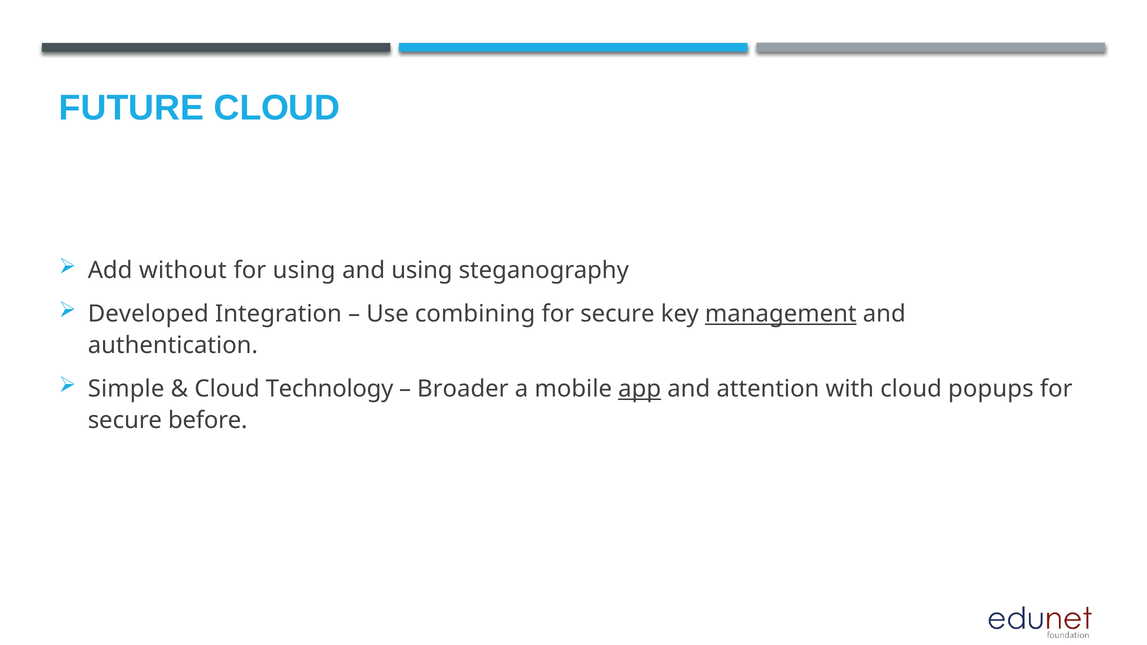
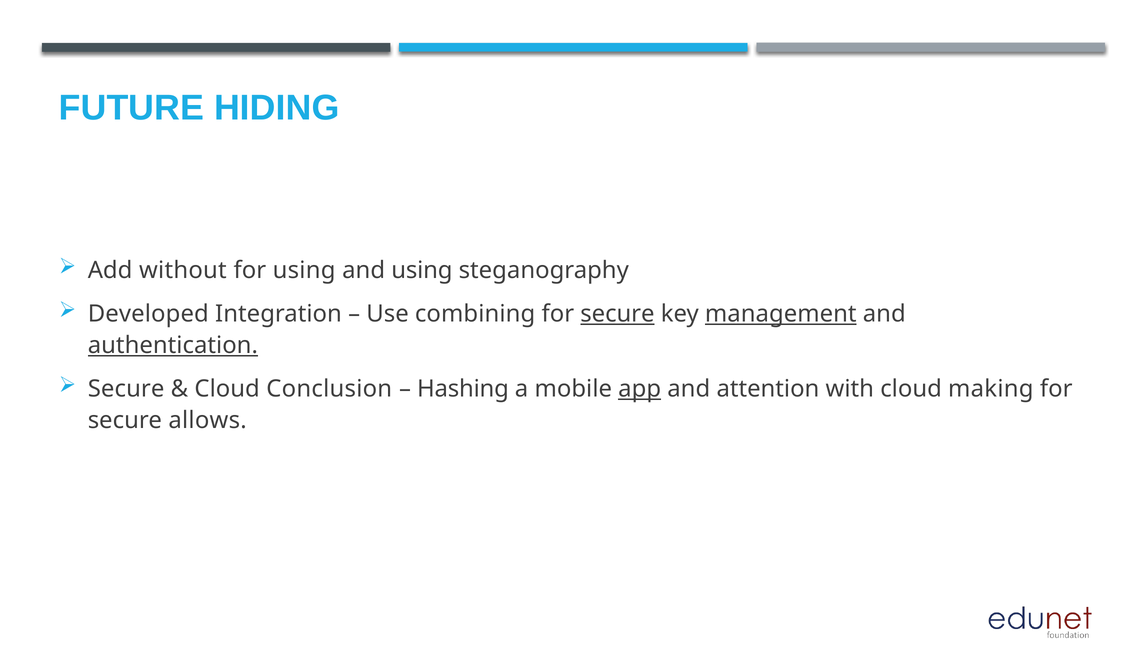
FUTURE CLOUD: CLOUD -> HIDING
secure at (617, 314) underline: none -> present
authentication underline: none -> present
Simple at (126, 389): Simple -> Secure
Technology: Technology -> Conclusion
Broader: Broader -> Hashing
popups: popups -> making
before: before -> allows
